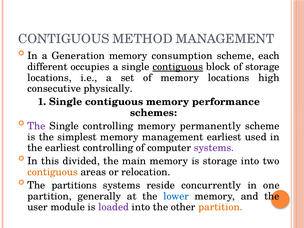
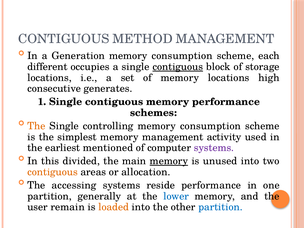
physically: physically -> generates
The at (36, 126) colour: purple -> orange
permanently at (210, 126): permanently -> consumption
management earliest: earliest -> activity
earliest controlling: controlling -> mentioned
memory at (169, 161) underline: none -> present
is storage: storage -> unused
relocation: relocation -> allocation
partitions: partitions -> accessing
reside concurrently: concurrently -> performance
module: module -> remain
loaded colour: purple -> orange
partition at (221, 207) colour: orange -> blue
